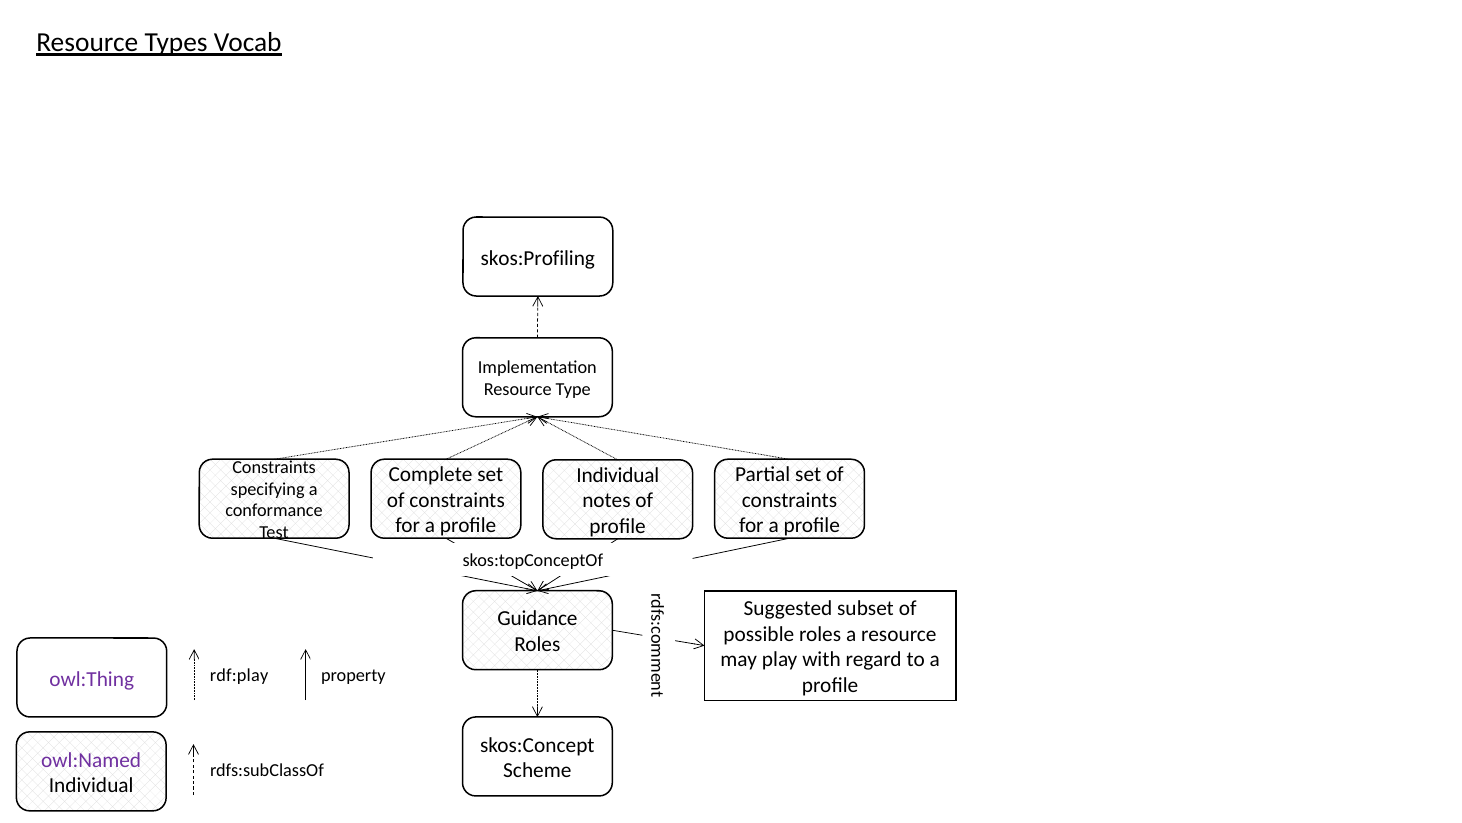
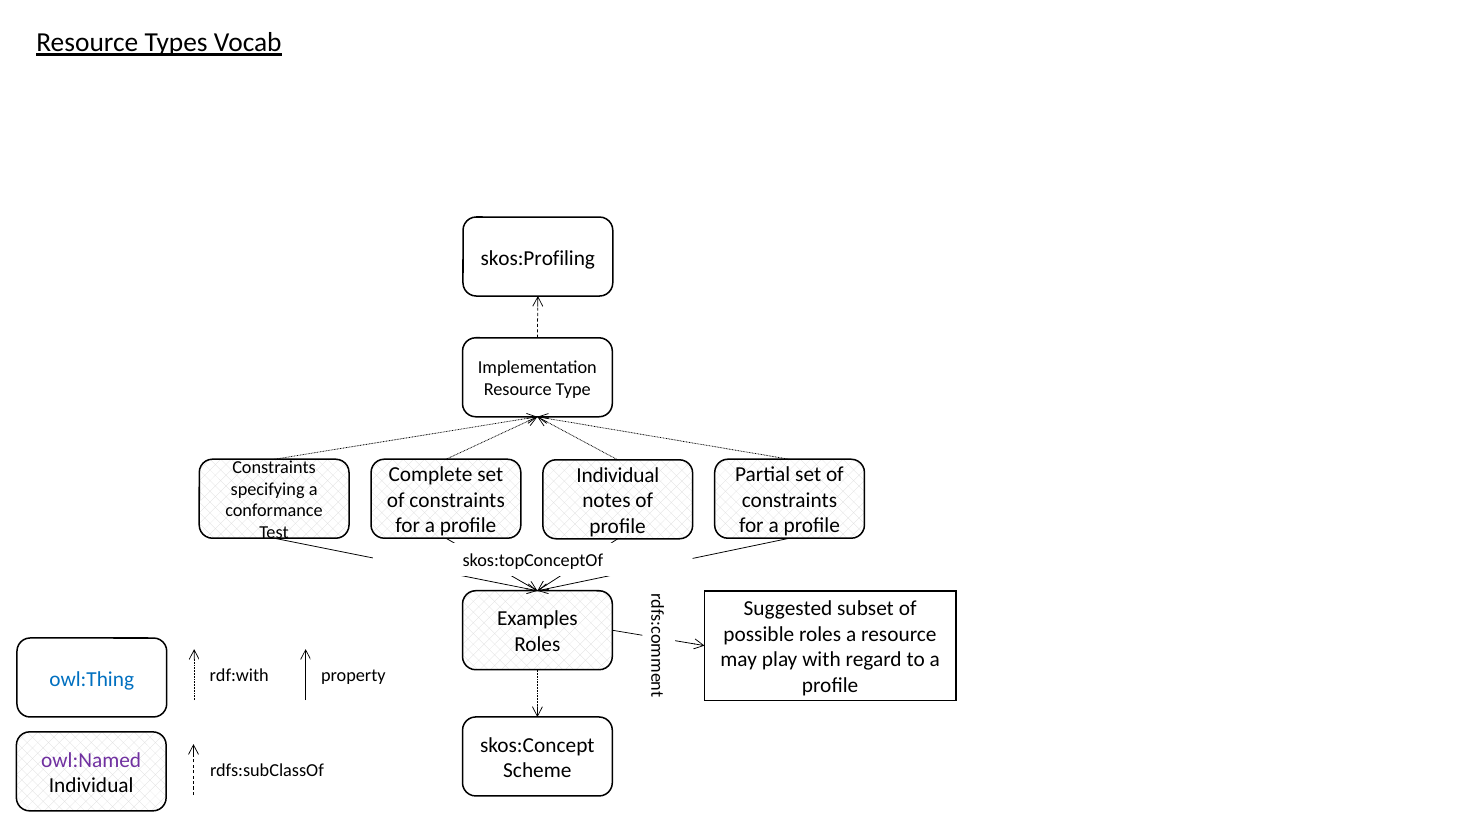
Guidance: Guidance -> Examples
rdf:play: rdf:play -> rdf:with
owl:Thing colour: purple -> blue
